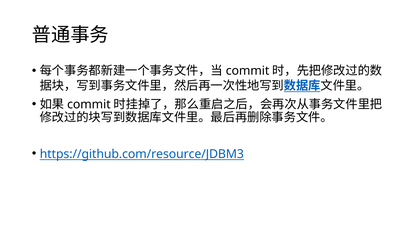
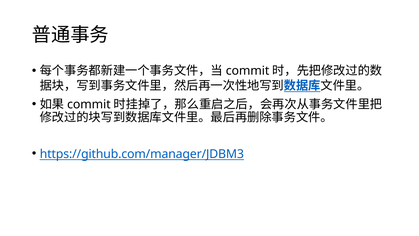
https://github.com/resource/JDBM3: https://github.com/resource/JDBM3 -> https://github.com/manager/JDBM3
